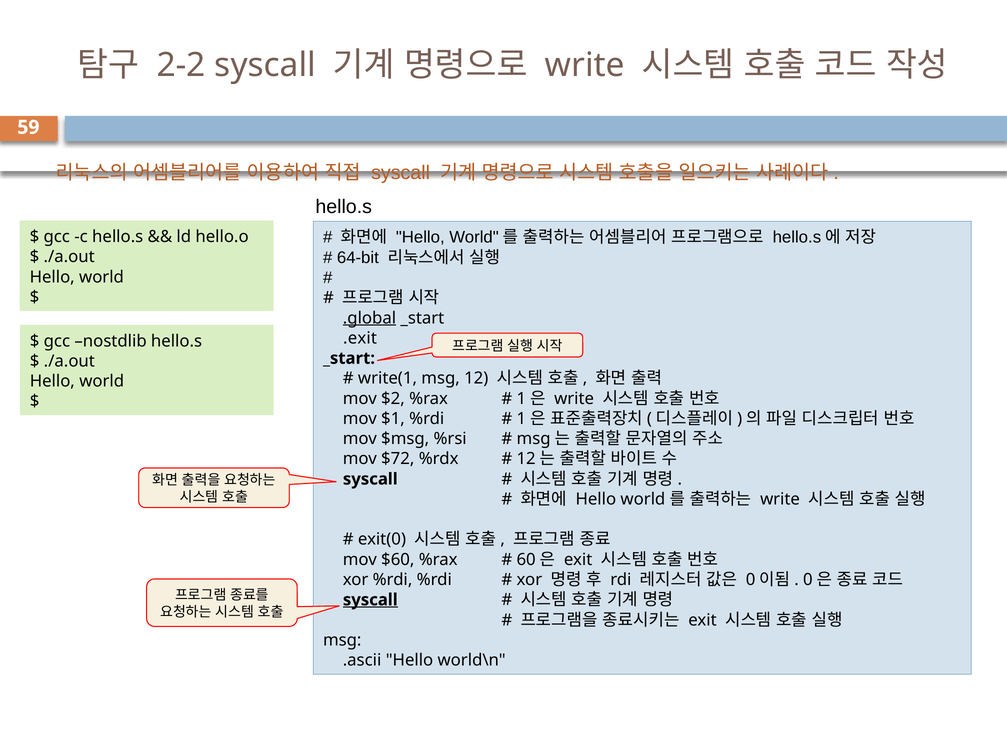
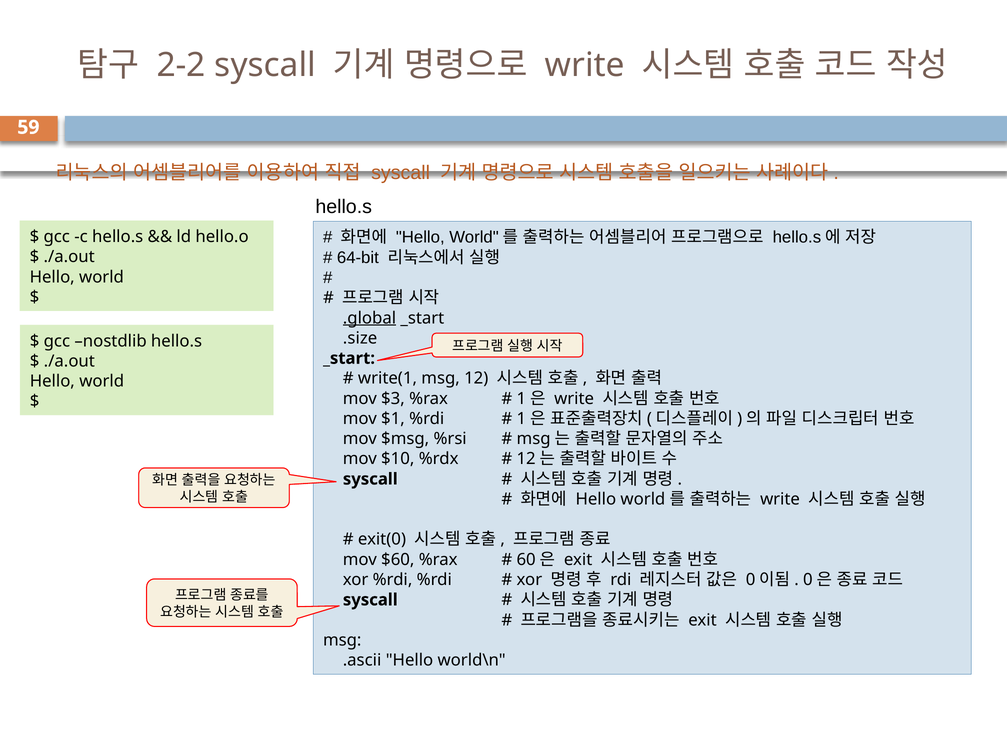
.exit: .exit -> .size
$2: $2 -> $3
$72: $72 -> $10
syscall at (370, 600) underline: present -> none
